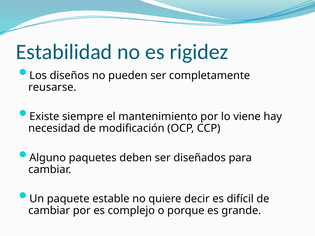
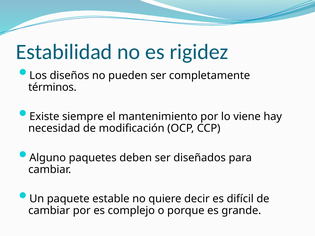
reusarse: reusarse -> términos
